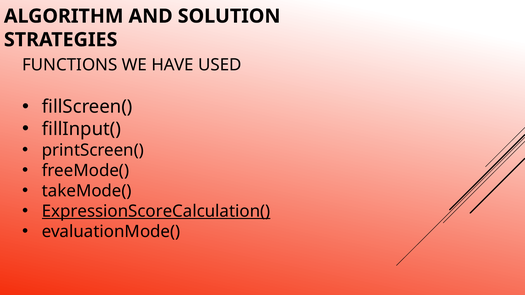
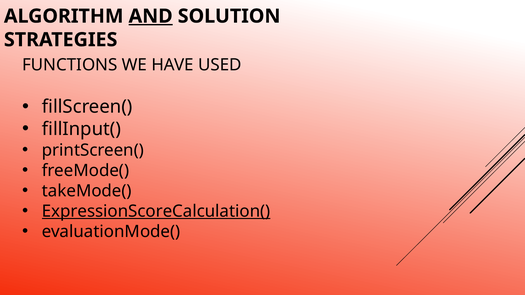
AND underline: none -> present
